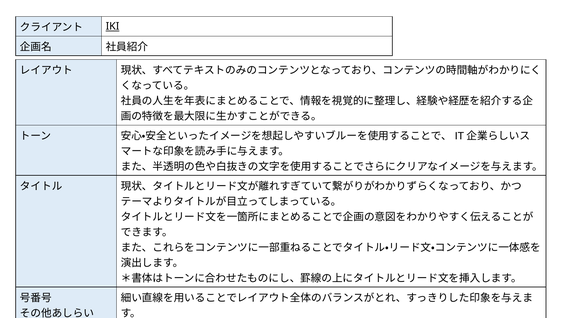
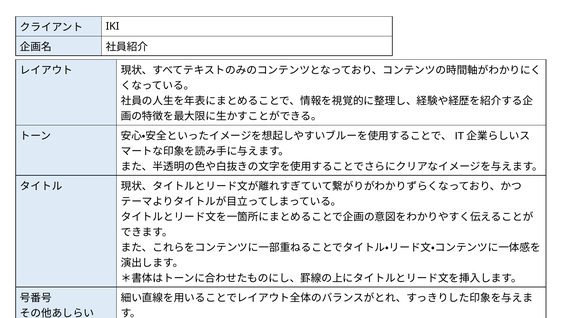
IKI underline: present -> none
